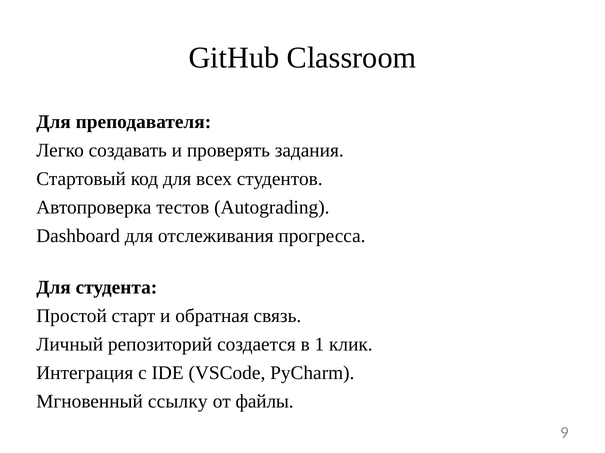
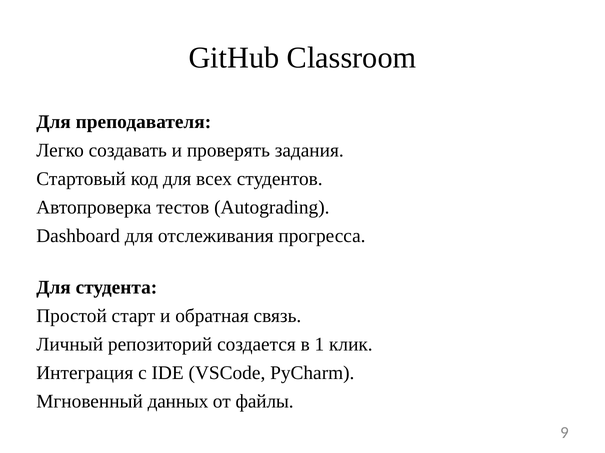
ссылку: ссылку -> данных
